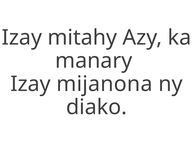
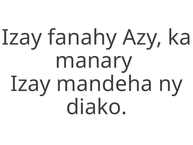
mitahy: mitahy -> fanahy
mijanona: mijanona -> mandeha
